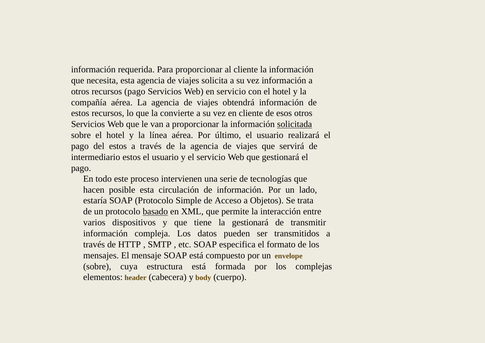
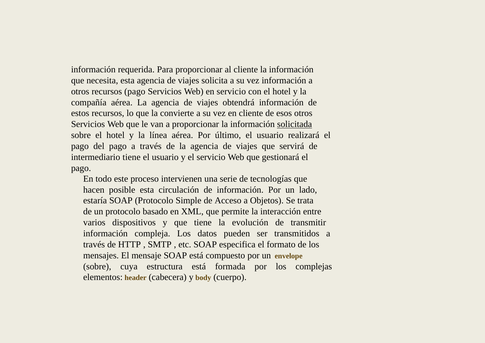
del estos: estos -> pago
intermediario estos: estos -> tiene
basado underline: present -> none
la gestionará: gestionará -> evolución
